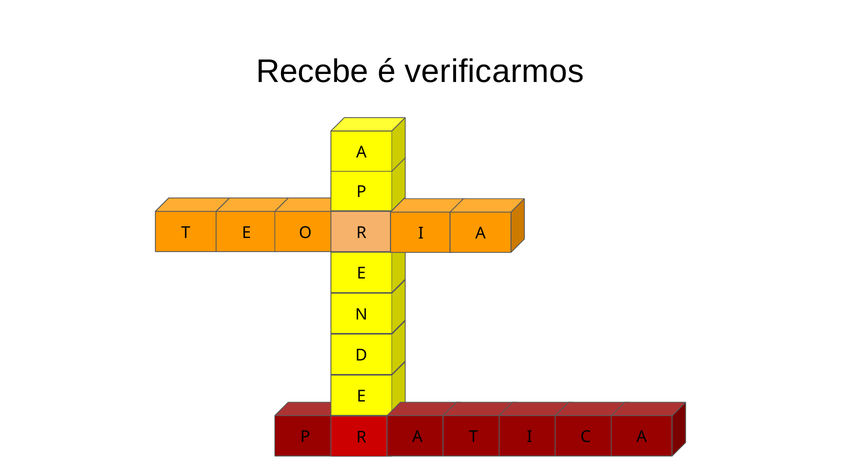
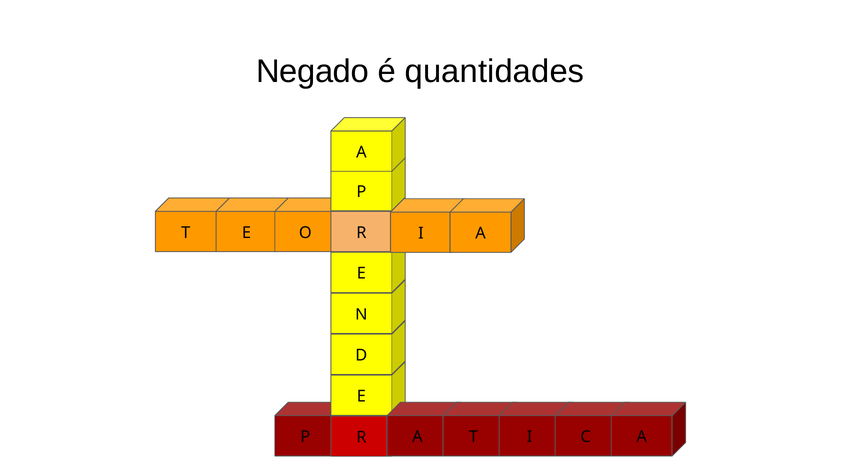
Recebe: Recebe -> Negado
verificarmos: verificarmos -> quantidades
